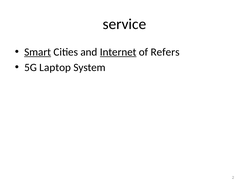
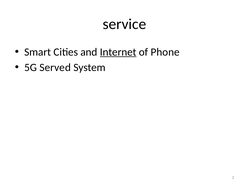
Smart underline: present -> none
Refers: Refers -> Phone
Laptop: Laptop -> Served
